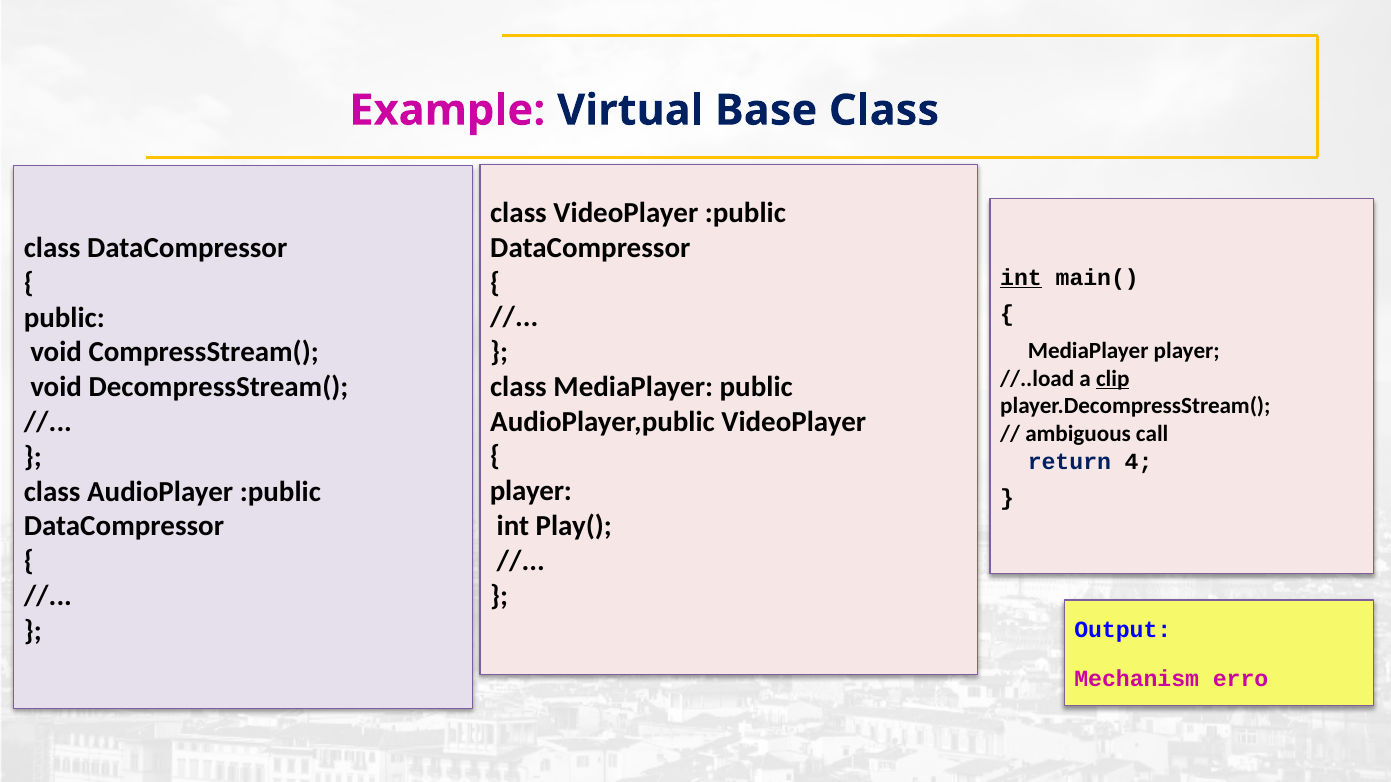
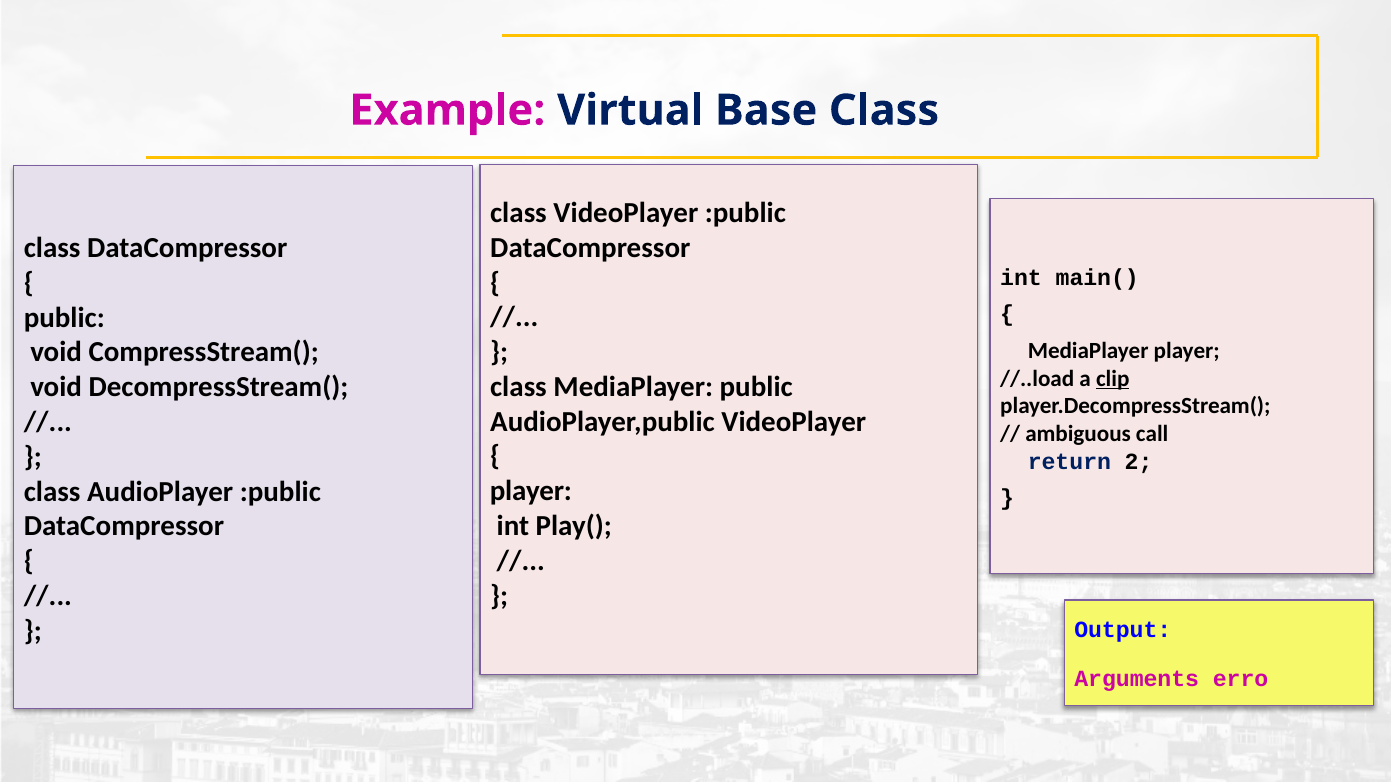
int at (1021, 278) underline: present -> none
4: 4 -> 2
Mechanism: Mechanism -> Arguments
